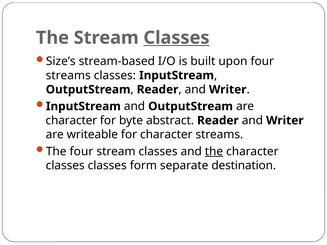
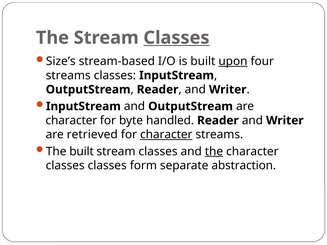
upon underline: none -> present
abstract: abstract -> handled
writeable: writeable -> retrieved
character at (166, 135) underline: none -> present
The four: four -> built
destination: destination -> abstraction
